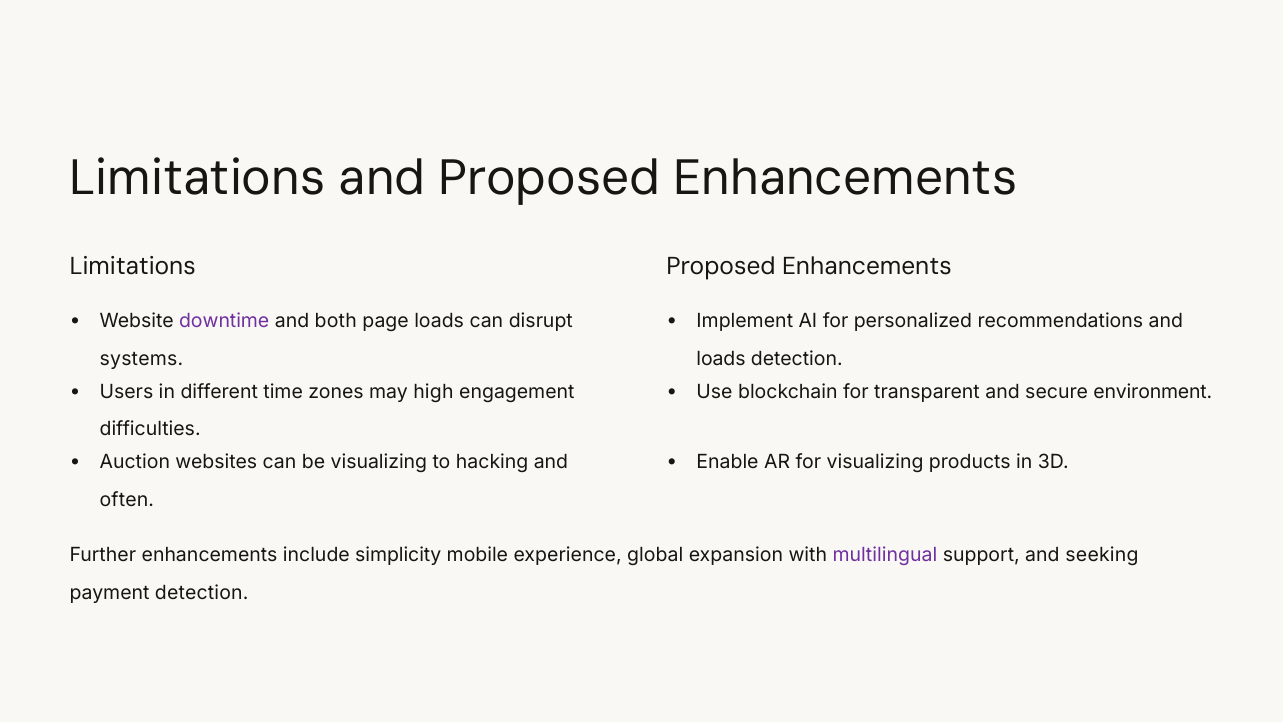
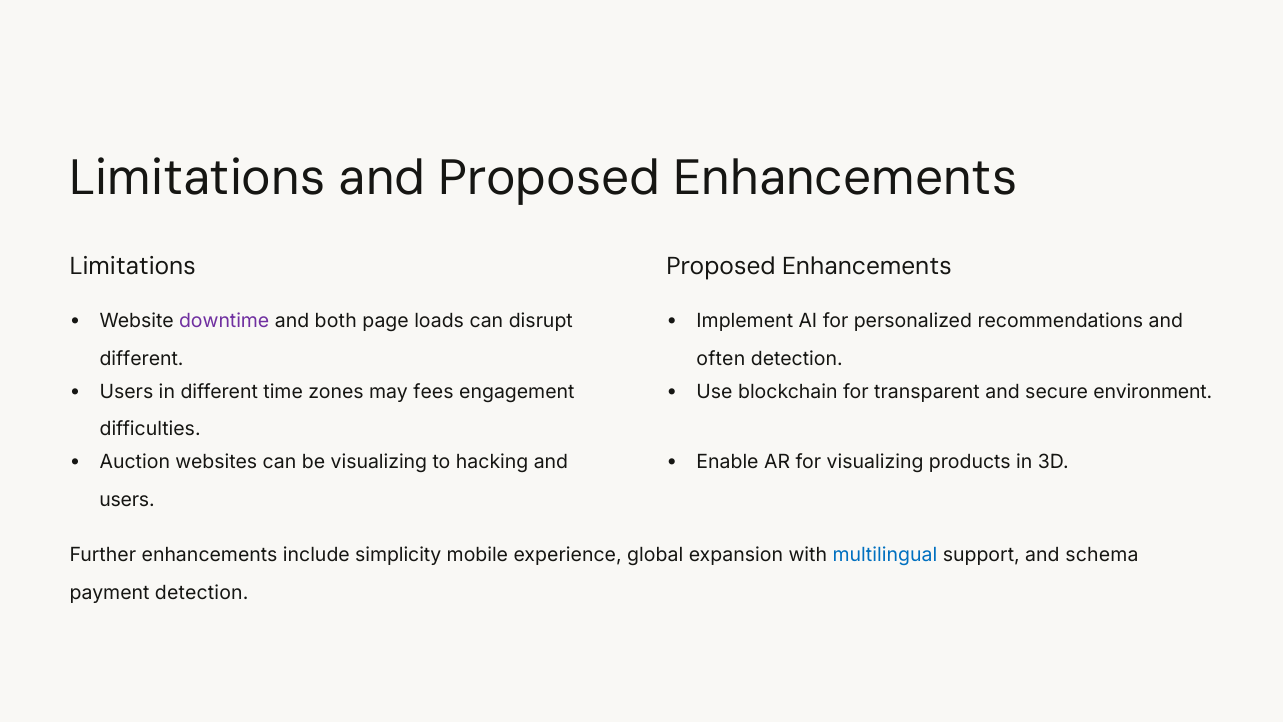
systems at (141, 359): systems -> different
loads at (721, 359): loads -> often
high: high -> fees
often at (127, 500): often -> users
multilingual colour: purple -> blue
seeking: seeking -> schema
